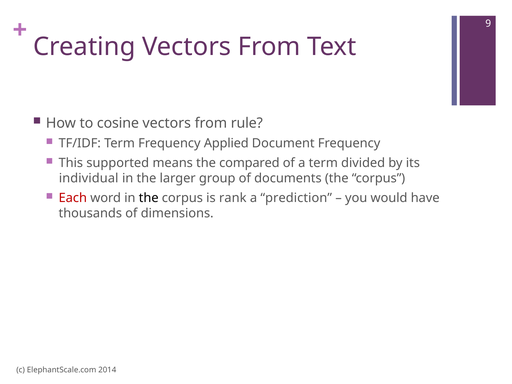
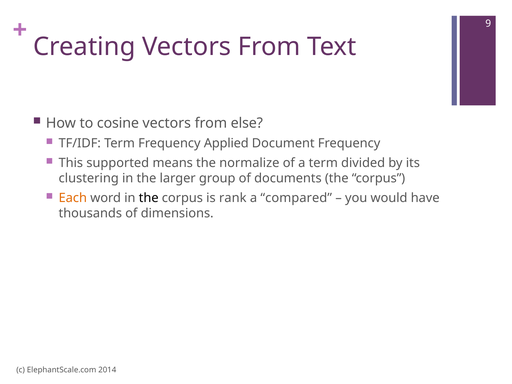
rule: rule -> else
compared: compared -> normalize
individual: individual -> clustering
Each colour: red -> orange
prediction: prediction -> compared
